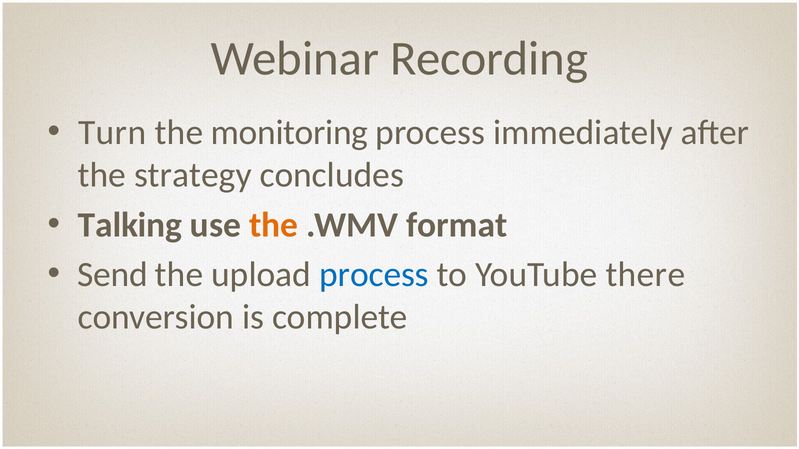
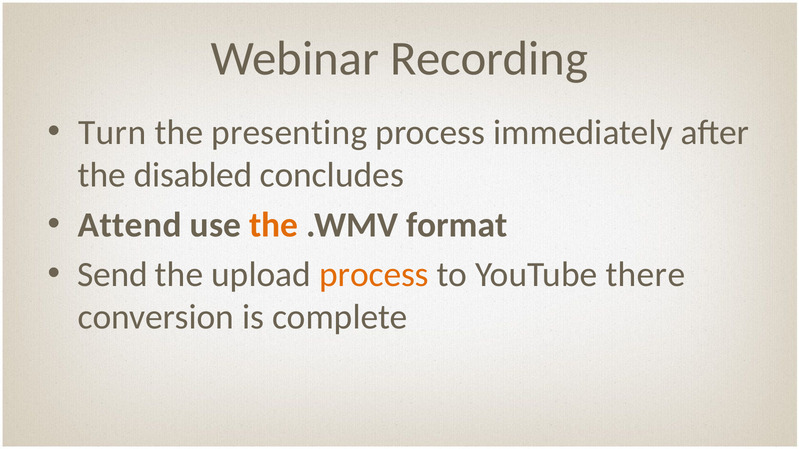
monitoring: monitoring -> presenting
strategy: strategy -> disabled
Talking: Talking -> Attend
process at (374, 275) colour: blue -> orange
